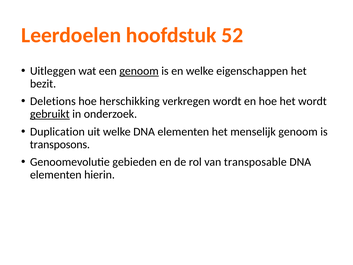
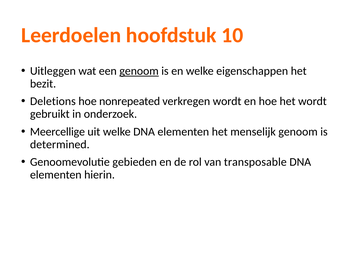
52: 52 -> 10
herschikking: herschikking -> nonrepeated
gebruikt underline: present -> none
Duplication: Duplication -> Meercellige
transposons: transposons -> determined
